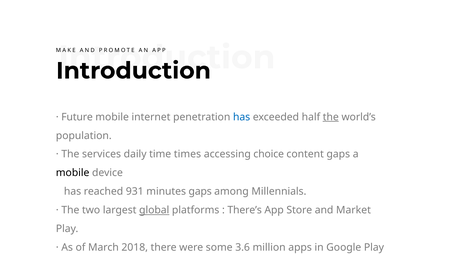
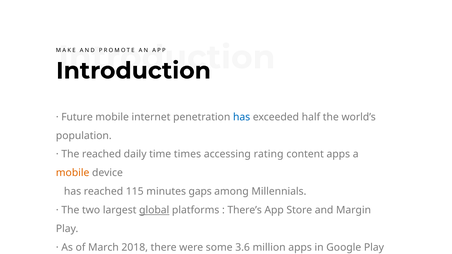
the at (331, 117) underline: present -> none
The services: services -> reached
choice: choice -> rating
content gaps: gaps -> apps
mobile at (73, 173) colour: black -> orange
931: 931 -> 115
Market: Market -> Margin
